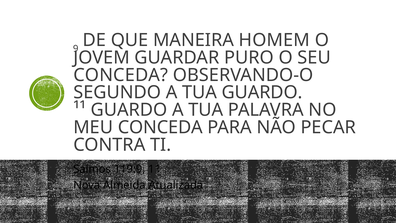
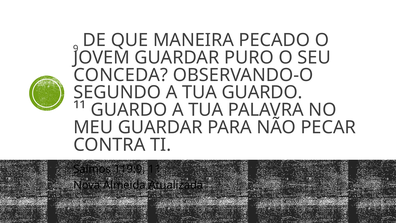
HOMEM: HOMEM -> PECADO
MEU CONCEDA: CONCEDA -> GUARDAR
